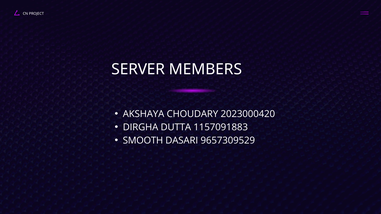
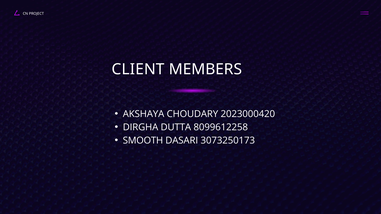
SERVER: SERVER -> CLIENT
1157091883: 1157091883 -> 8099612258
9657309529: 9657309529 -> 3073250173
